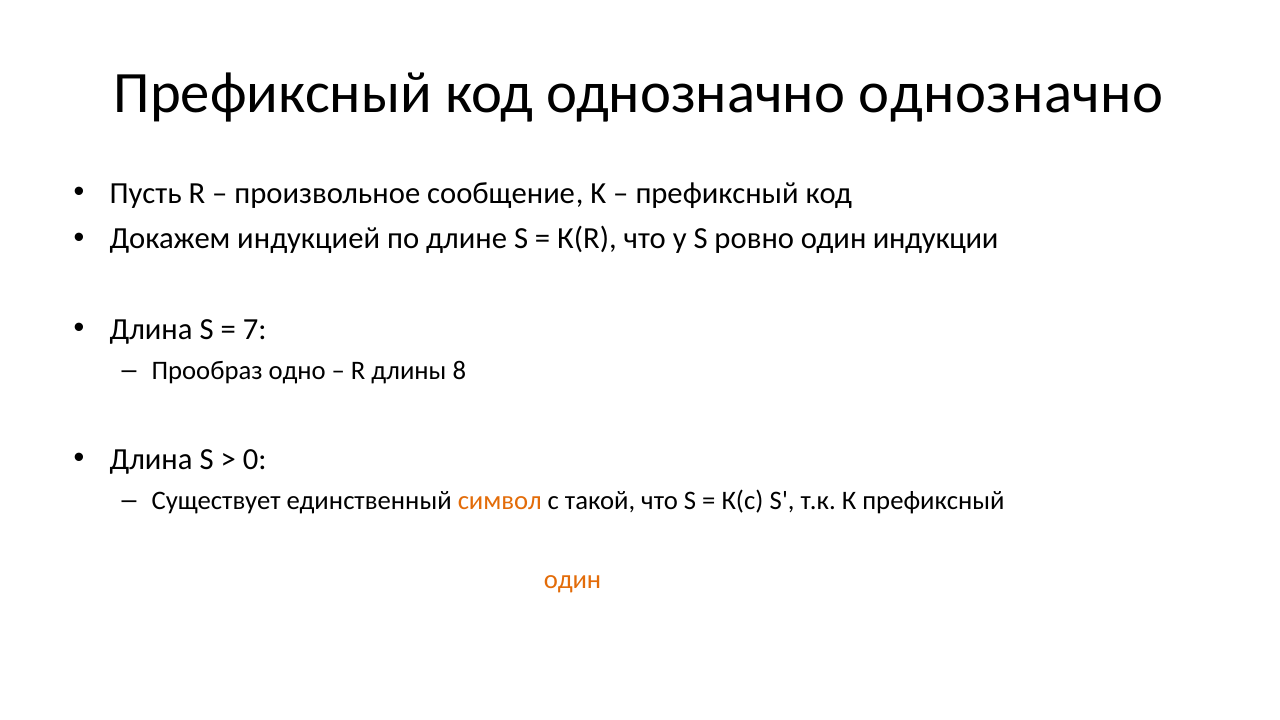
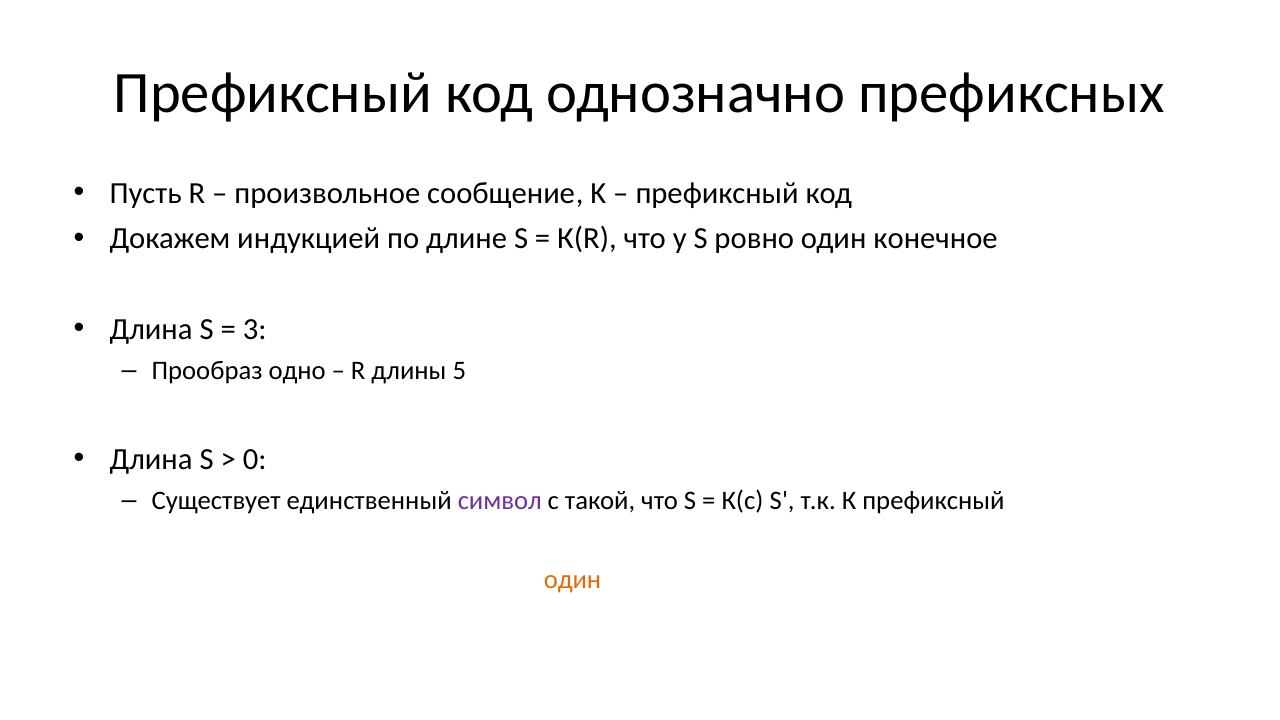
однозначно однозначно: однозначно -> префиксных
один индукции: индукции -> конечное
7: 7 -> 3
8: 8 -> 5
символ colour: orange -> purple
